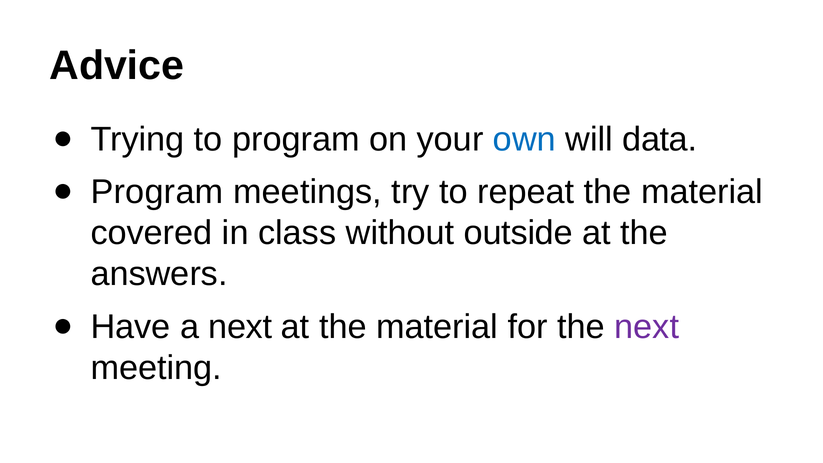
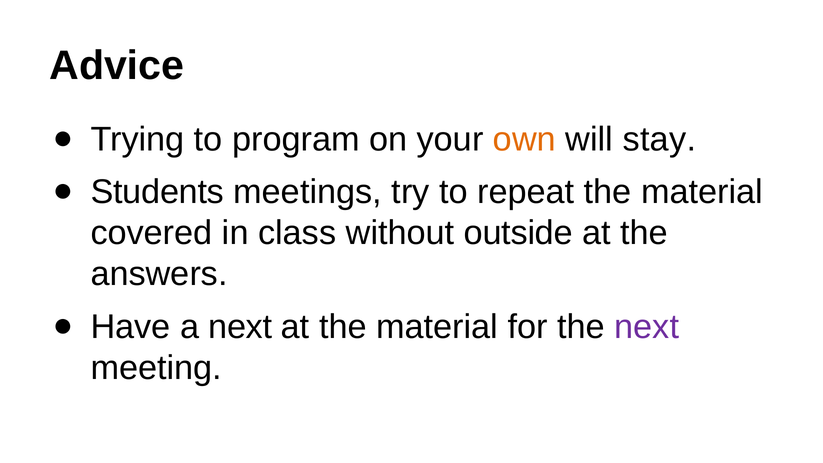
own colour: blue -> orange
data: data -> stay
Program at (157, 192): Program -> Students
